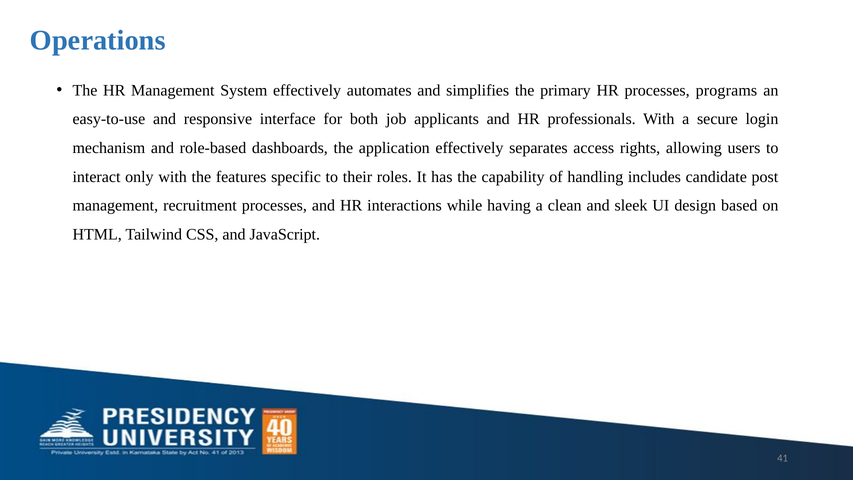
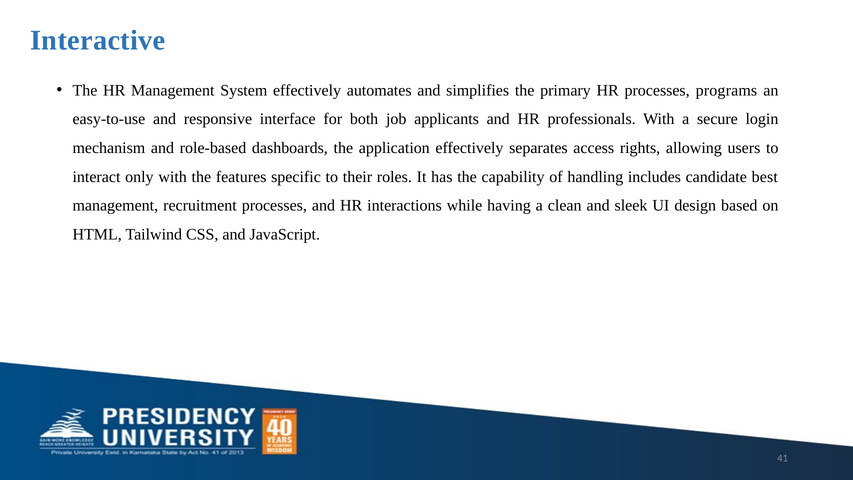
Operations: Operations -> Interactive
post: post -> best
